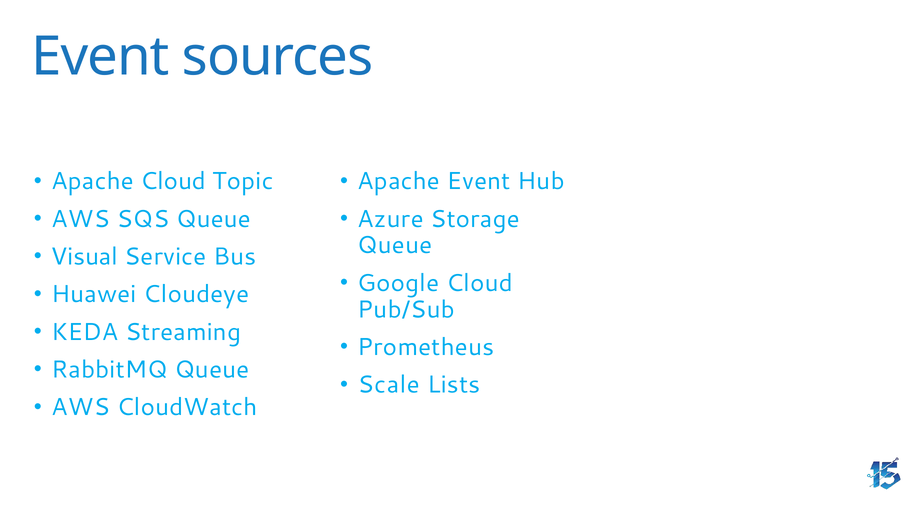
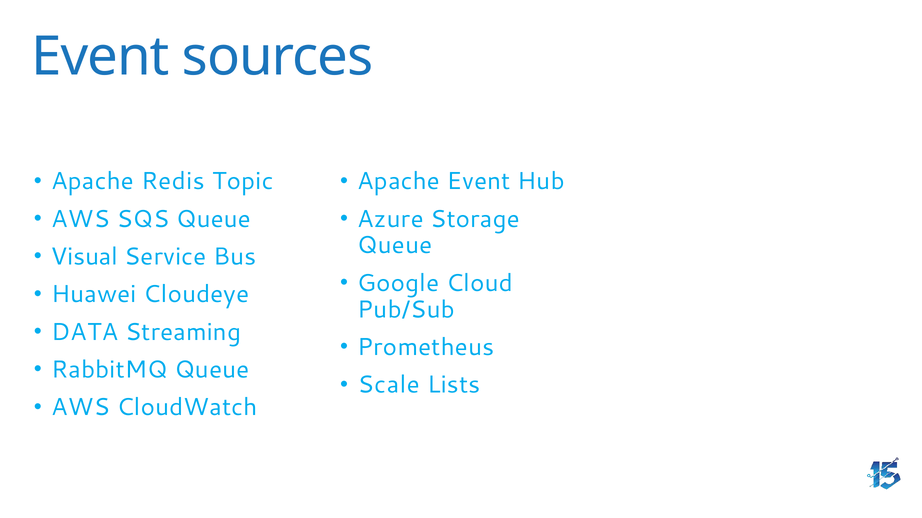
Apache Cloud: Cloud -> Redis
KEDA: KEDA -> DATA
